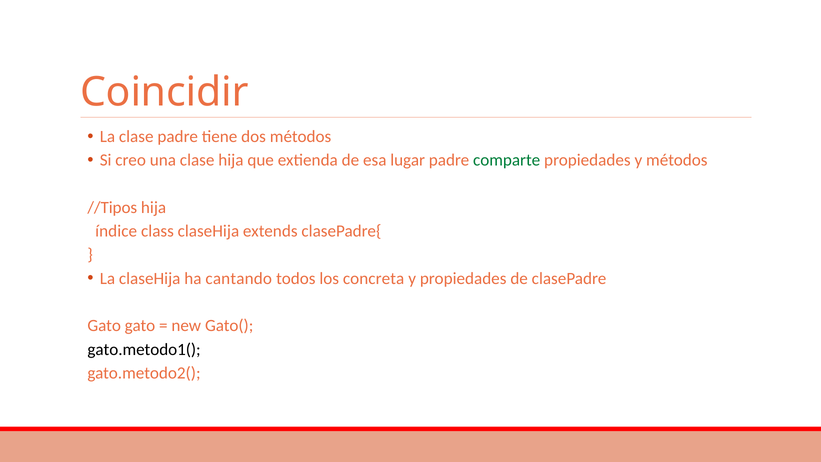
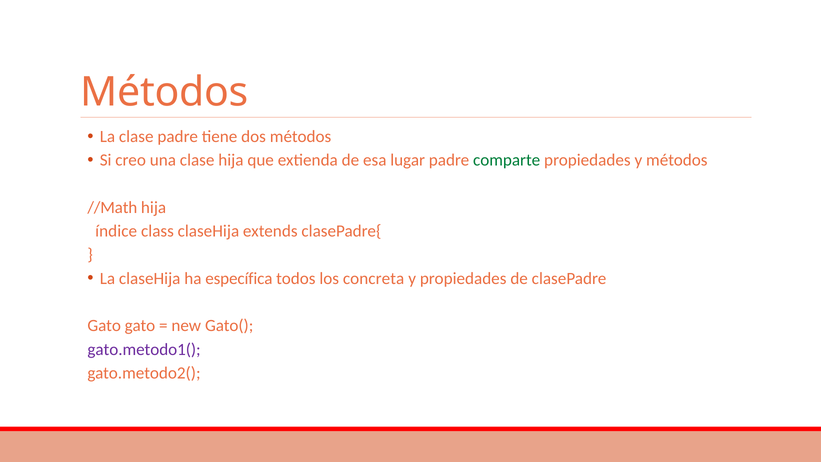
Coincidir at (164, 92): Coincidir -> Métodos
//Tipos: //Tipos -> //Math
cantando: cantando -> específica
gato.metodo1( colour: black -> purple
